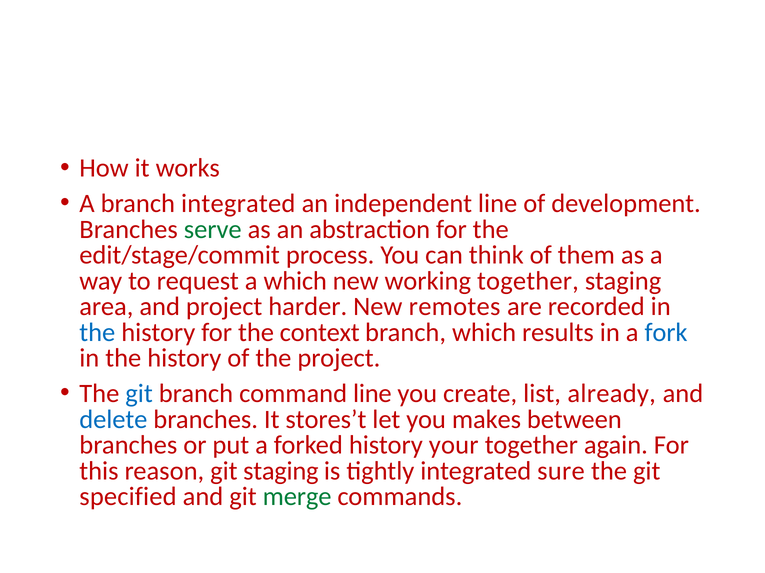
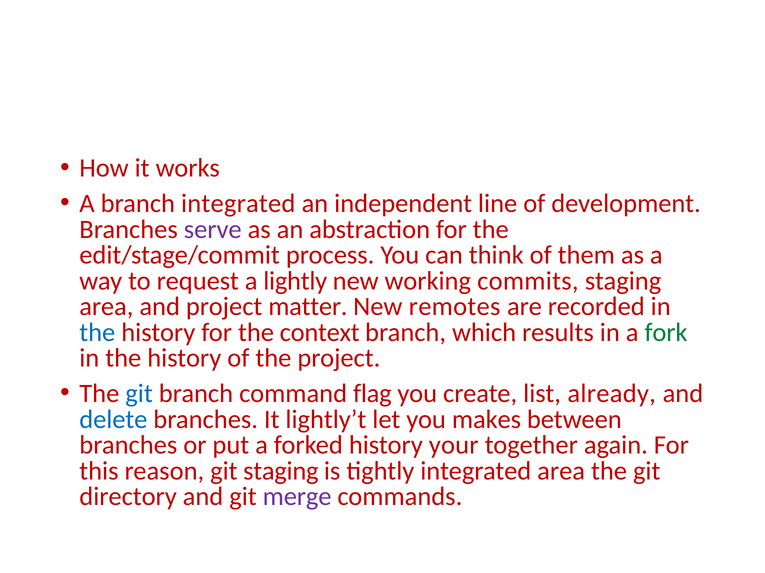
serve colour: green -> purple
a which: which -> lightly
working together: together -> commits
harder: harder -> matter
fork colour: blue -> green
command line: line -> flag
stores’t: stores’t -> lightly’t
integrated sure: sure -> area
specified: specified -> directory
merge colour: green -> purple
